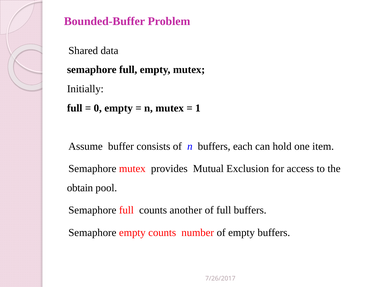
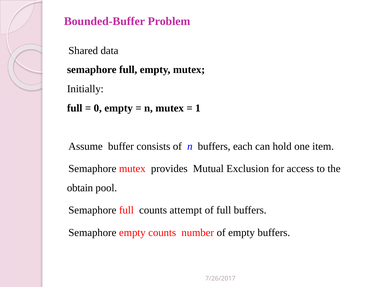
another: another -> attempt
